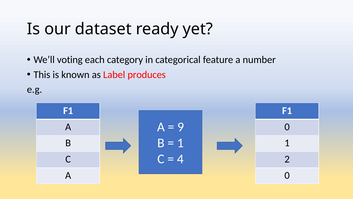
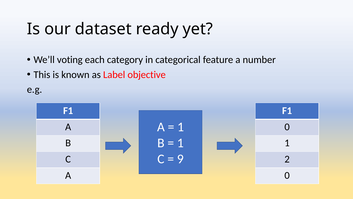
produces: produces -> objective
9 at (181, 127): 9 -> 1
4: 4 -> 9
